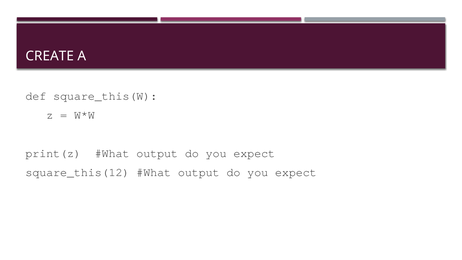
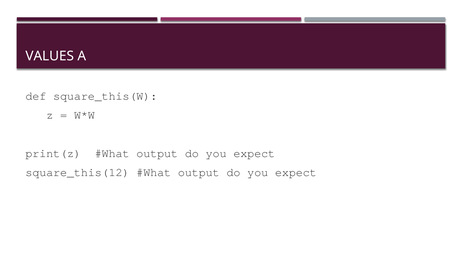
CREATE: CREATE -> VALUES
